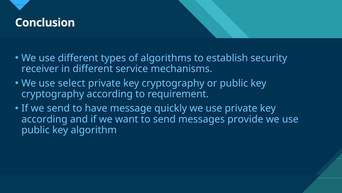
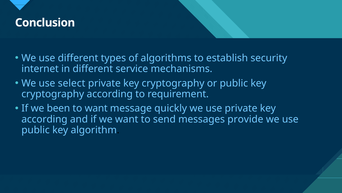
receiver: receiver -> internet
we send: send -> been
to have: have -> want
